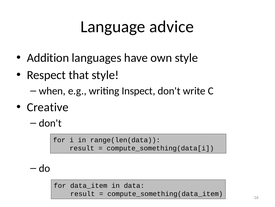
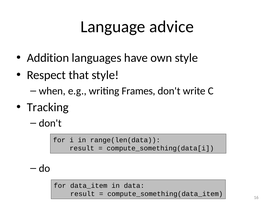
Inspect: Inspect -> Frames
Creative: Creative -> Tracking
